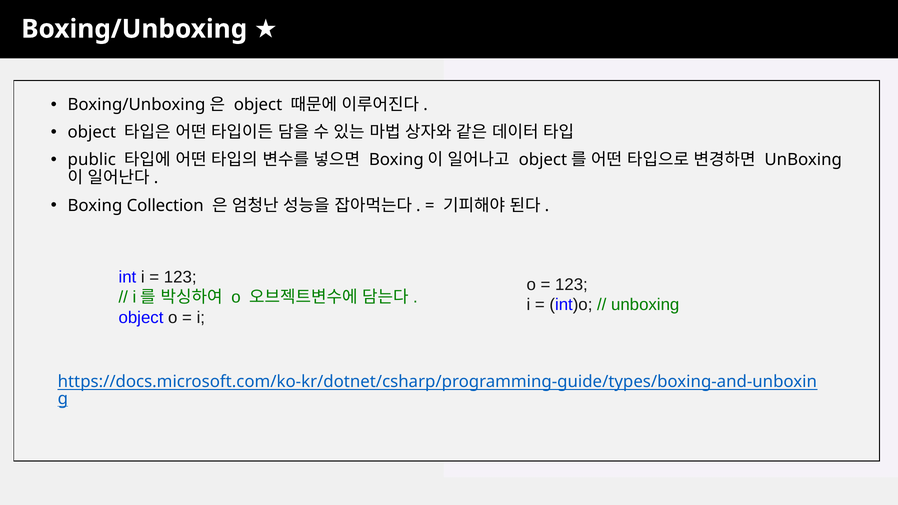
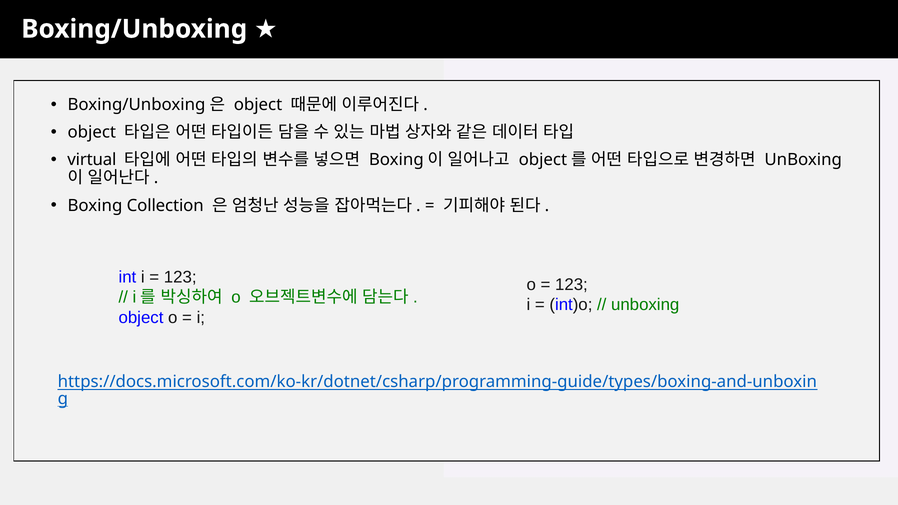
public: public -> virtual
